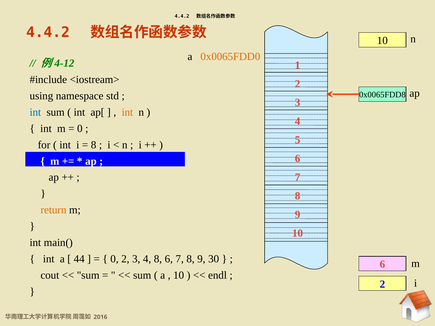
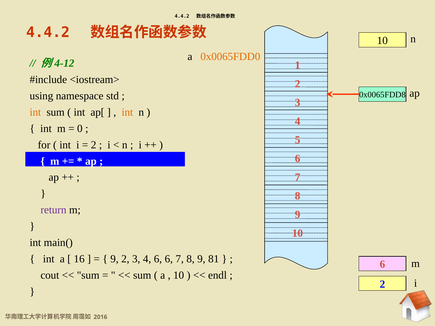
int at (35, 112) colour: blue -> orange
8 at (94, 145): 8 -> 2
return colour: orange -> purple
44: 44 -> 16
0 at (114, 259): 0 -> 9
4 8: 8 -> 6
30: 30 -> 81
